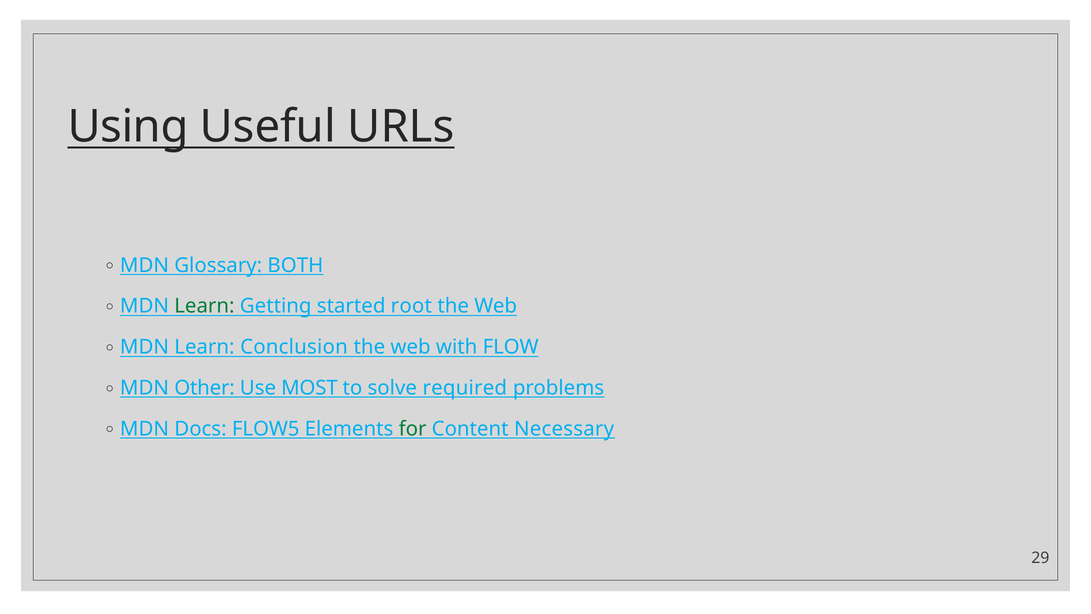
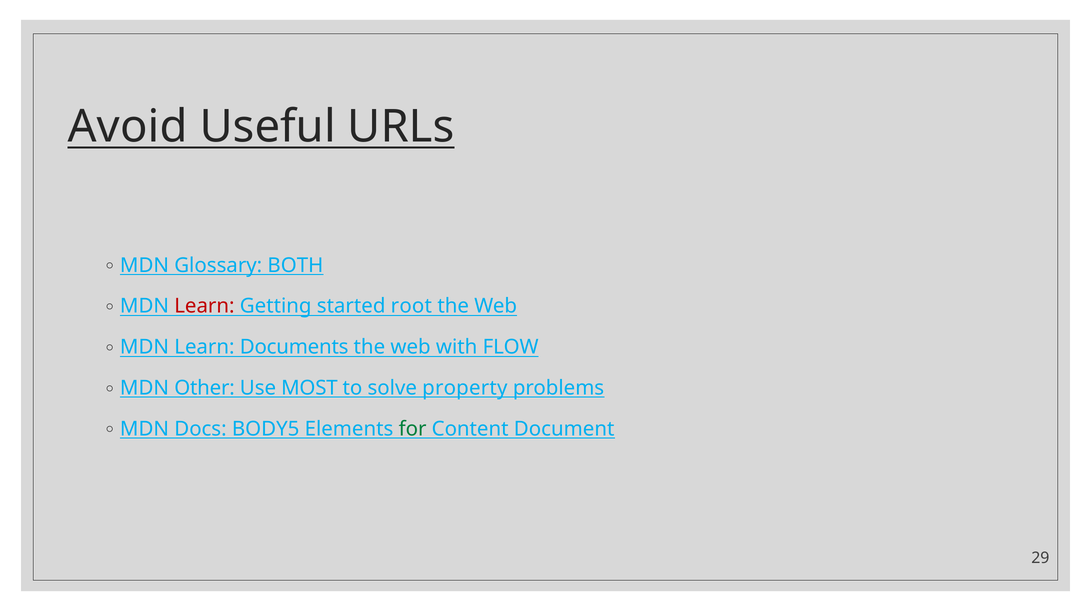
Using: Using -> Avoid
Learn at (204, 306) colour: green -> red
Conclusion: Conclusion -> Documents
required: required -> property
FLOW5: FLOW5 -> BODY5
Necessary: Necessary -> Document
